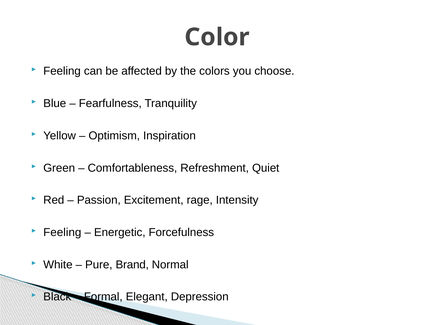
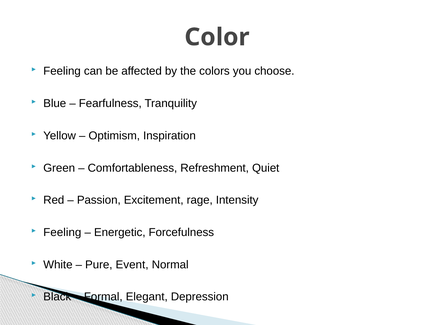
Brand: Brand -> Event
